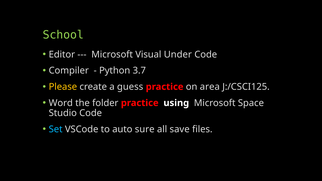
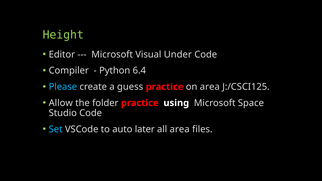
School: School -> Height
3.7: 3.7 -> 6.4
Please colour: yellow -> light blue
Word: Word -> Allow
sure: sure -> later
all save: save -> area
